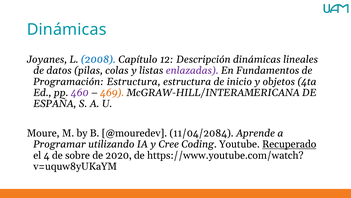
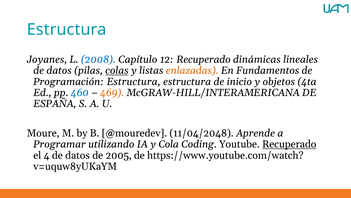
Dinámicas at (67, 29): Dinámicas -> Estructura
12 Descripción: Descripción -> Recuperado
colas underline: none -> present
enlazadas colour: purple -> orange
460 colour: purple -> blue
11/04/2084: 11/04/2084 -> 11/04/2048
Cree: Cree -> Cola
4 de sobre: sobre -> datos
2020: 2020 -> 2005
